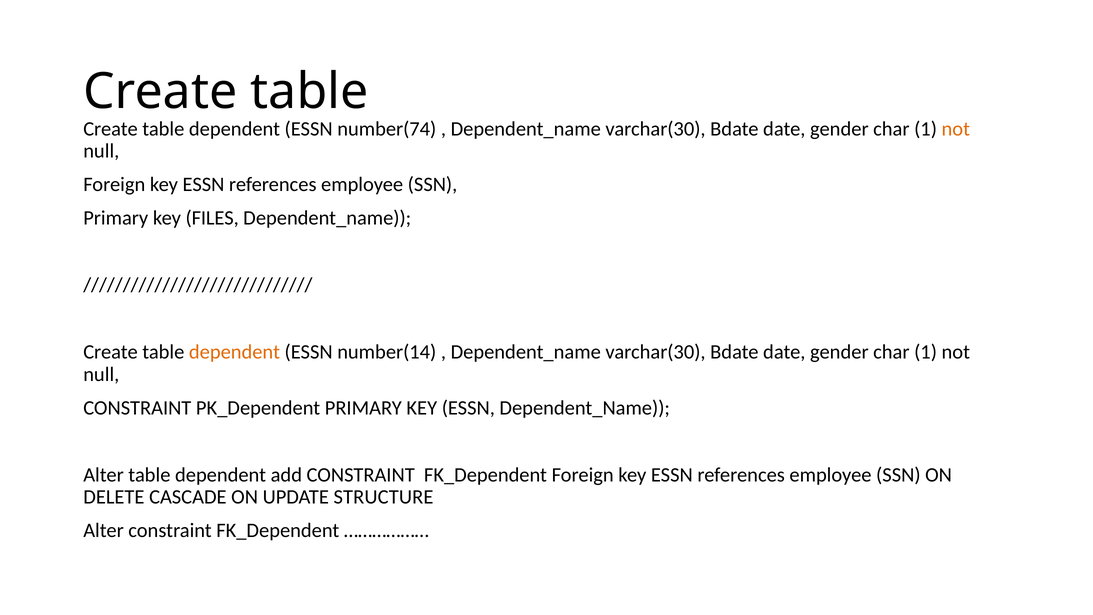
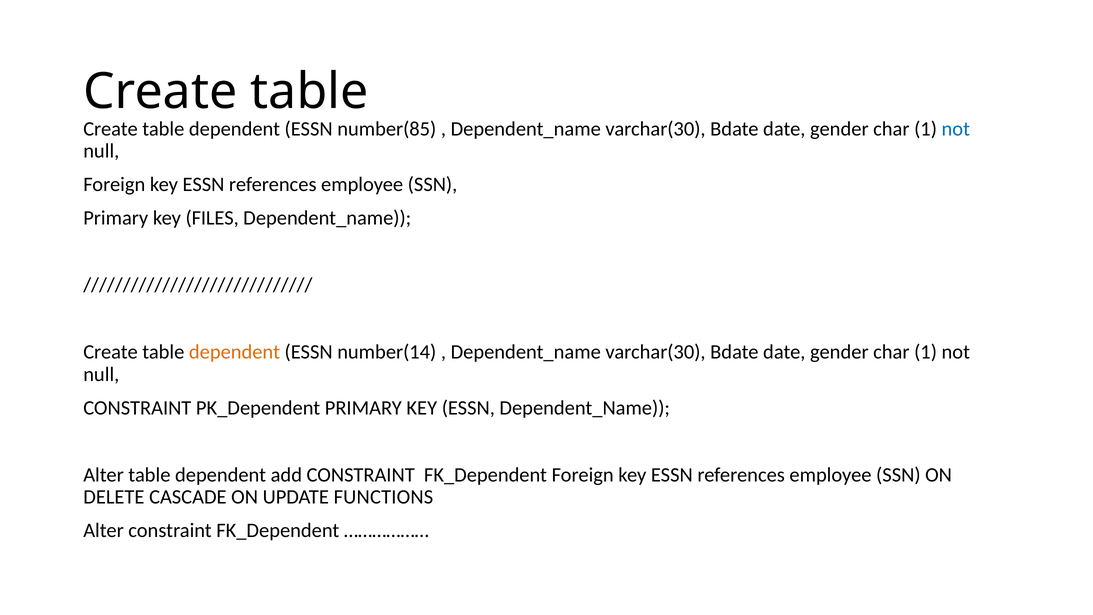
number(74: number(74 -> number(85
not at (956, 129) colour: orange -> blue
STRUCTURE: STRUCTURE -> FUNCTIONS
